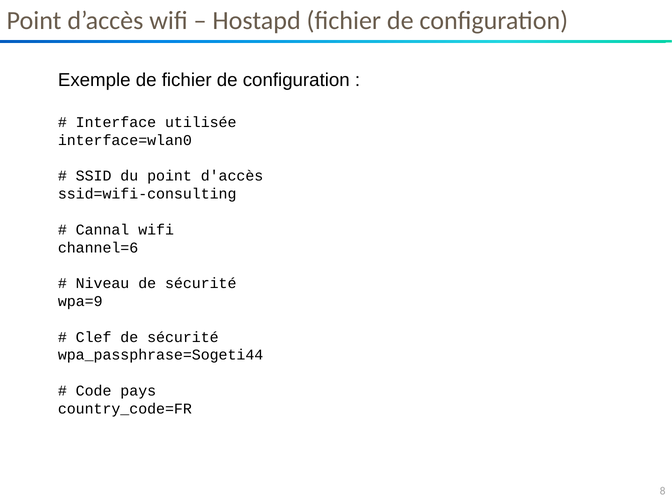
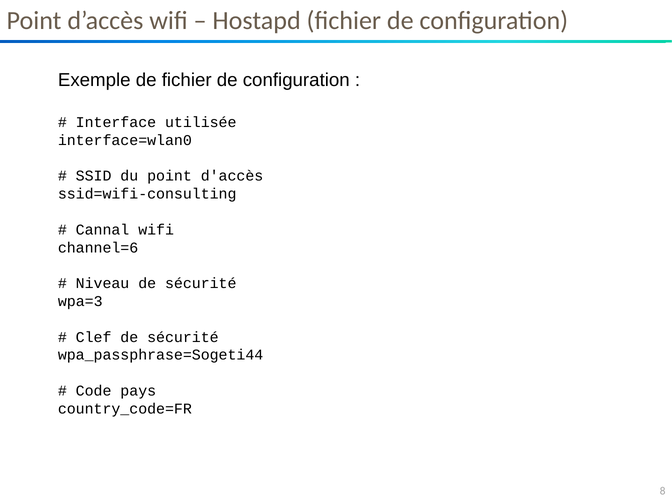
wpa=9: wpa=9 -> wpa=3
